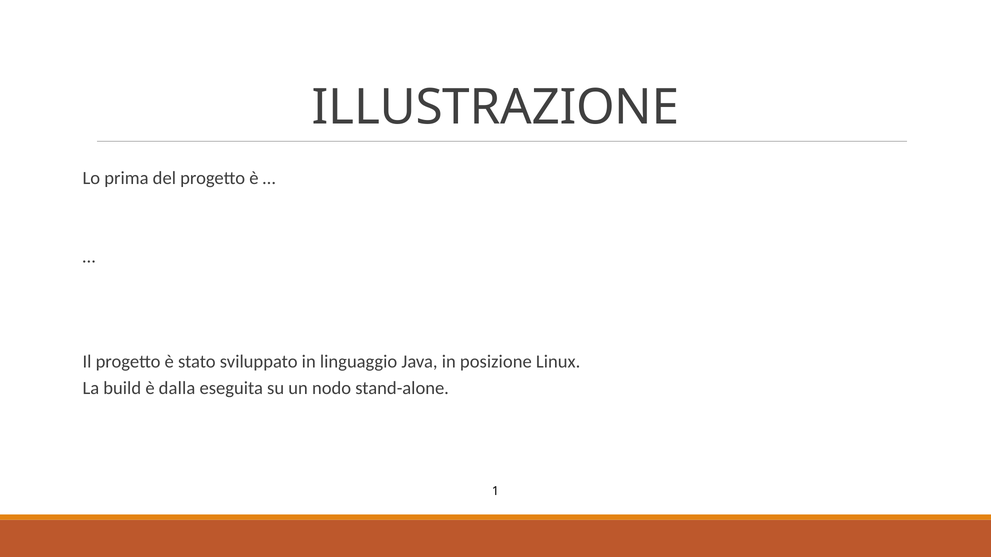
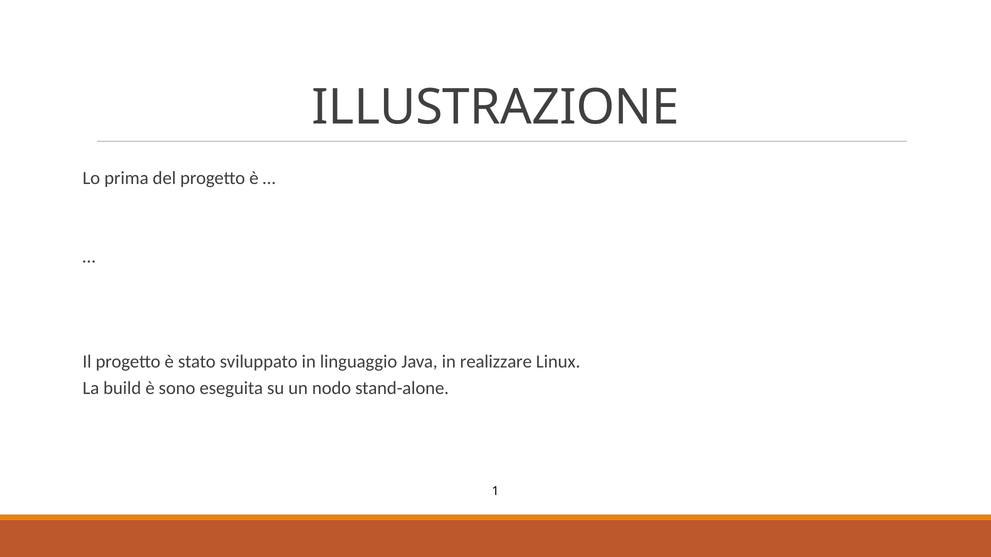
posizione: posizione -> realizzare
dalla: dalla -> sono
